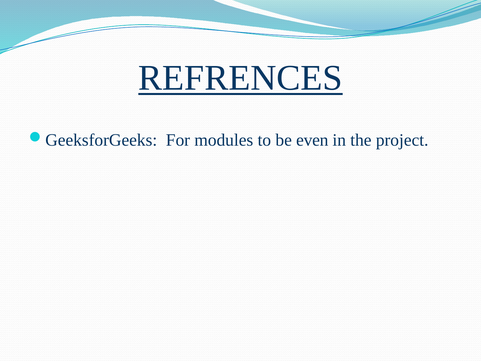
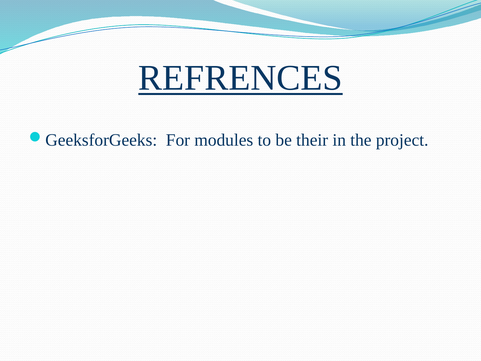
even: even -> their
